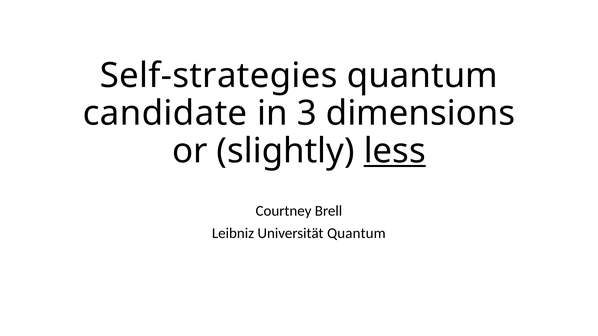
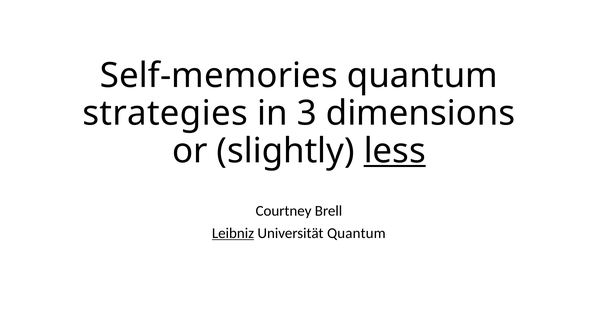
Self-strategies: Self-strategies -> Self-memories
candidate: candidate -> strategies
Leibniz underline: none -> present
